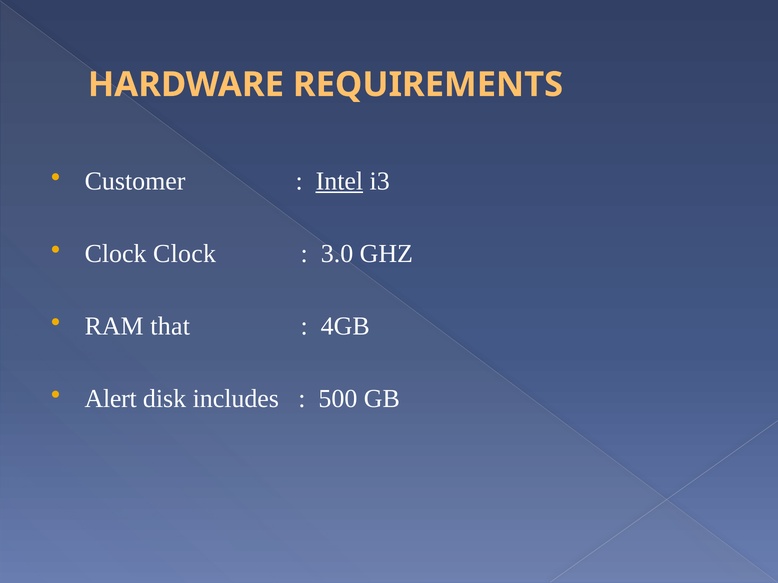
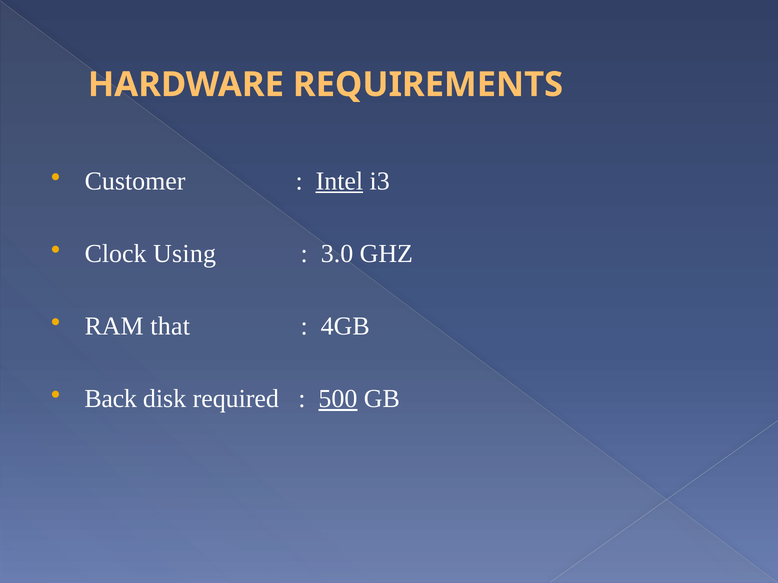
Clock Clock: Clock -> Using
Alert: Alert -> Back
includes: includes -> required
500 underline: none -> present
